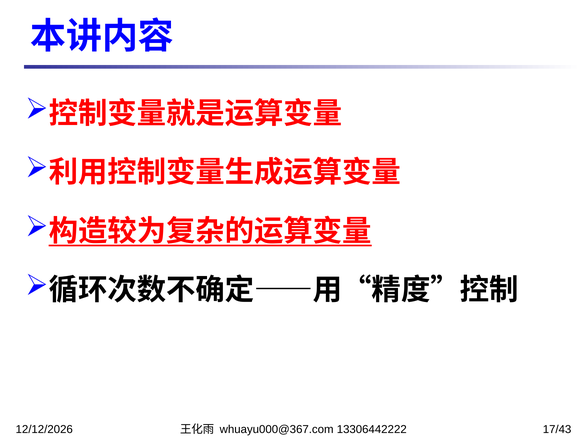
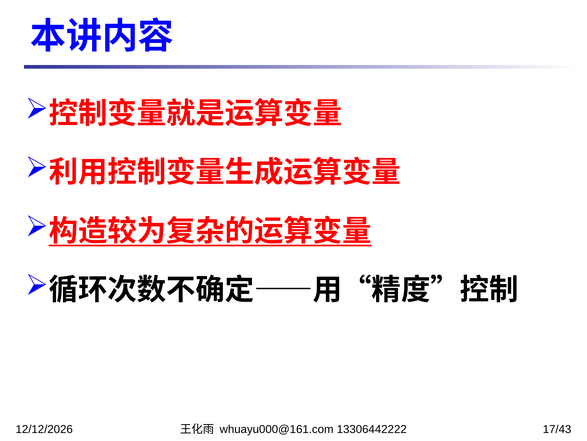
whuayu000@367.com: whuayu000@367.com -> whuayu000@161.com
